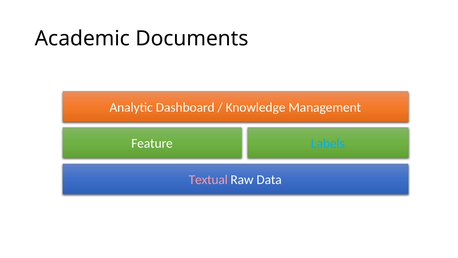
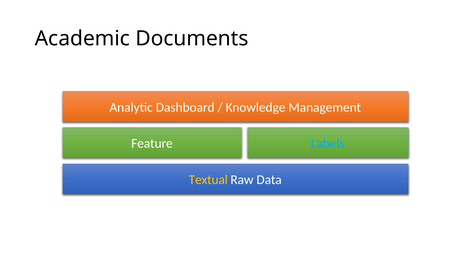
Textual colour: pink -> yellow
